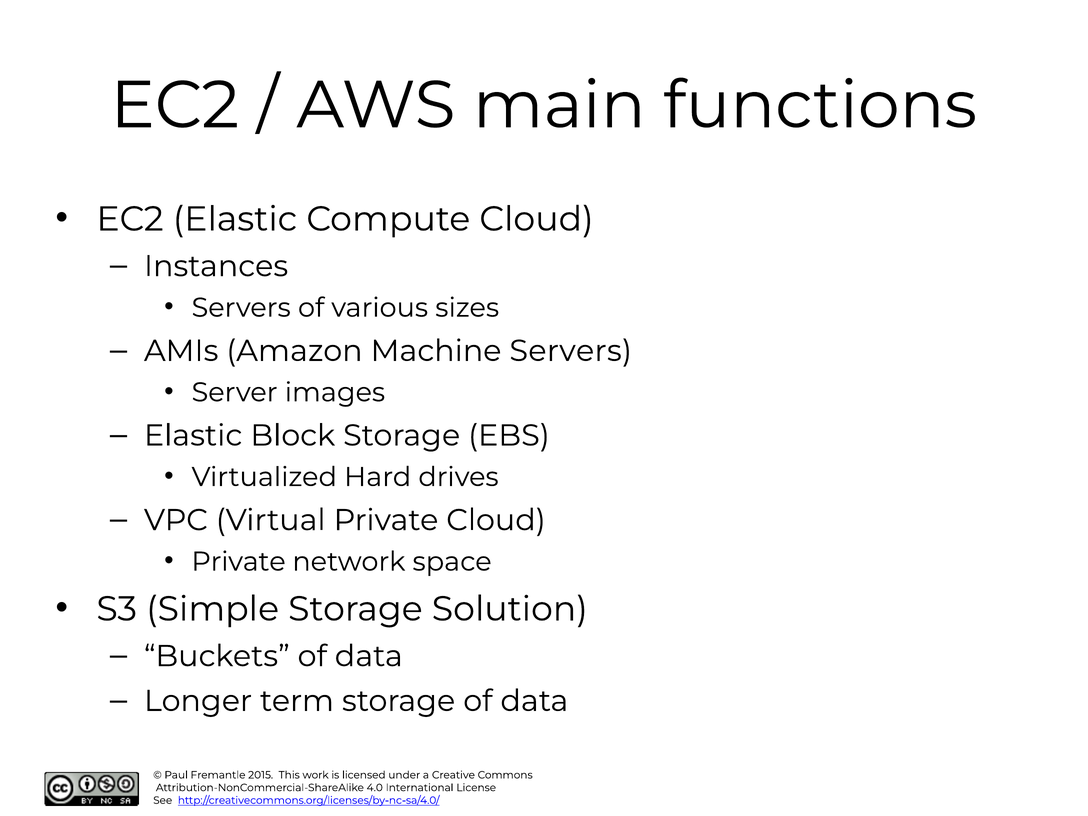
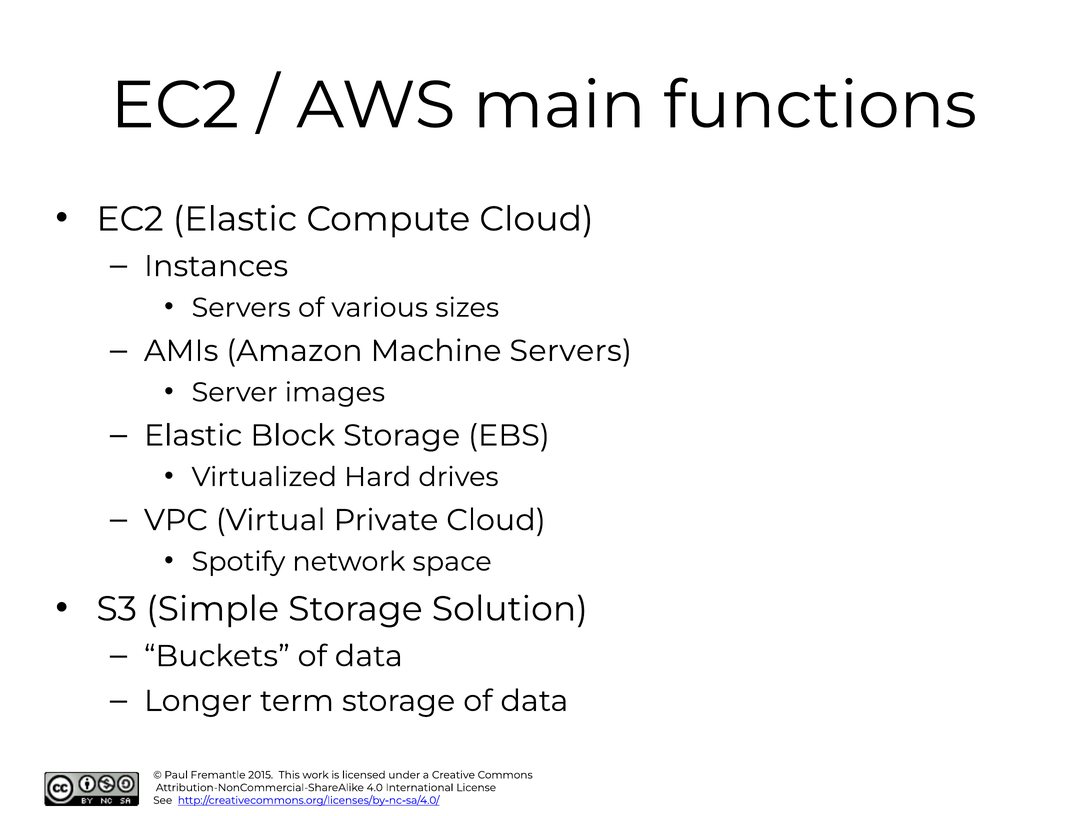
Private at (239, 562): Private -> Spotify
